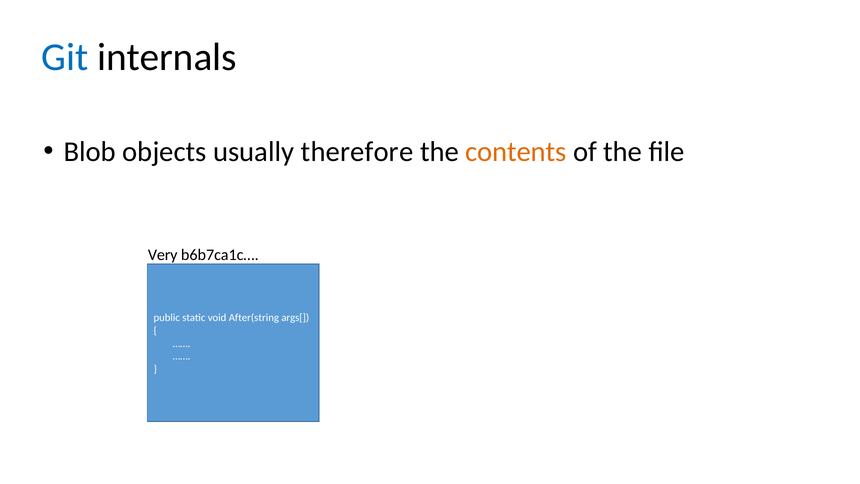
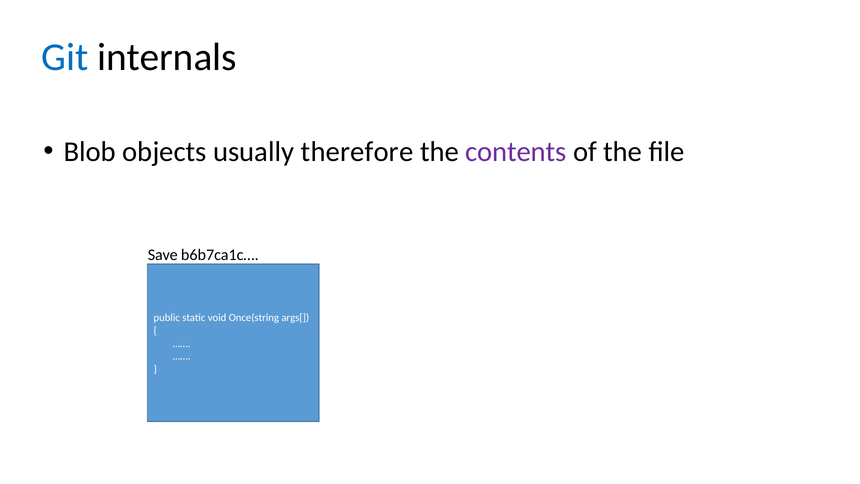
contents colour: orange -> purple
Very: Very -> Save
After(string: After(string -> Once(string
